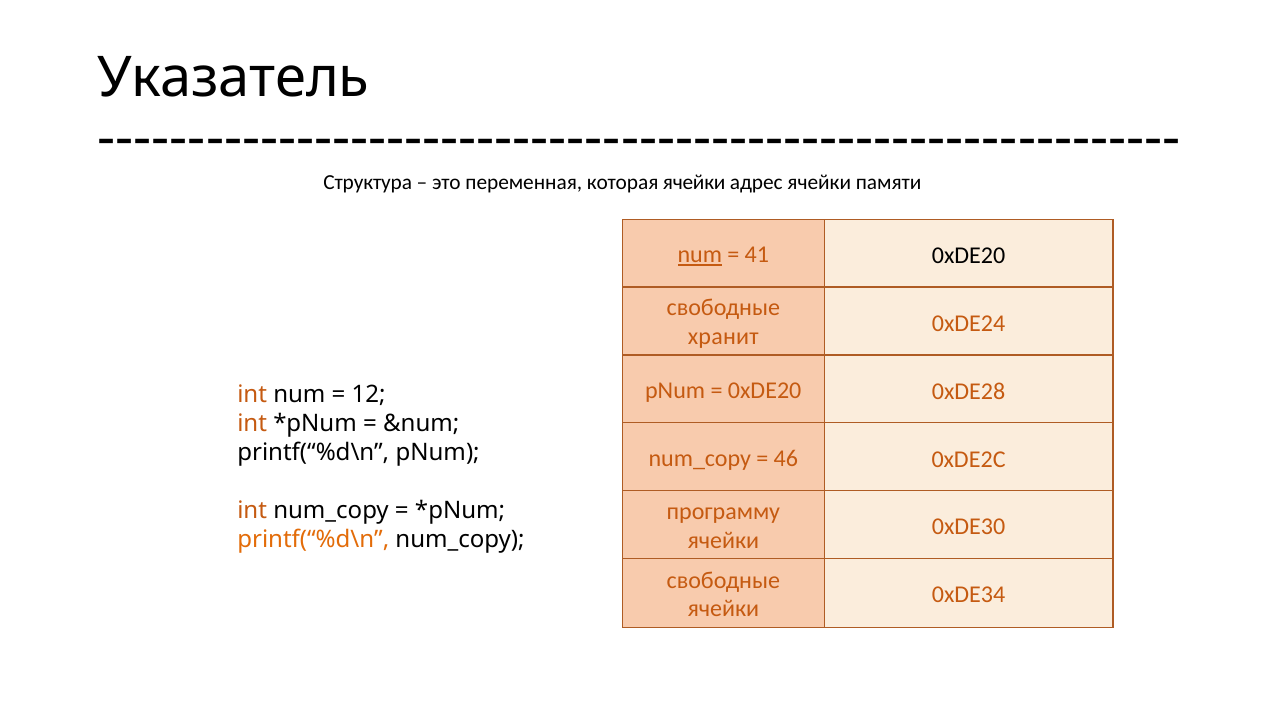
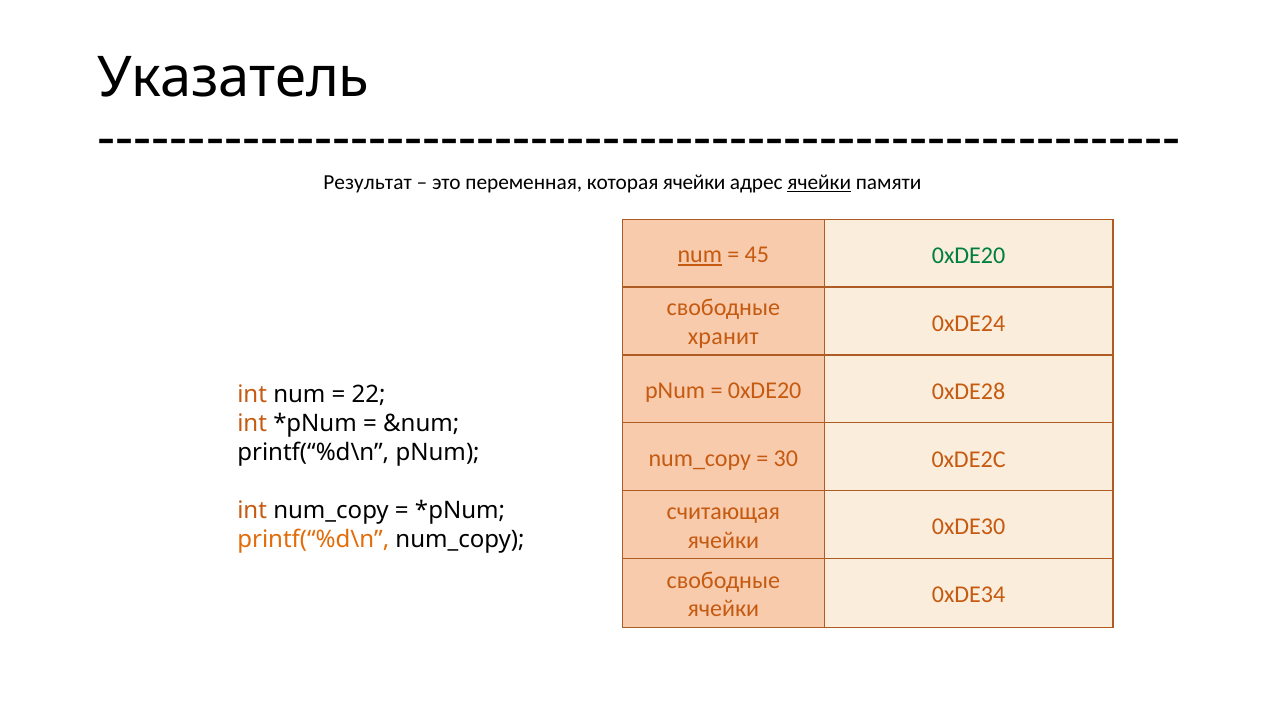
Структура: Структура -> Результат
ячейки at (819, 182) underline: none -> present
41: 41 -> 45
0xDE20 at (969, 256) colour: black -> green
12: 12 -> 22
46: 46 -> 30
программу: программу -> считающая
